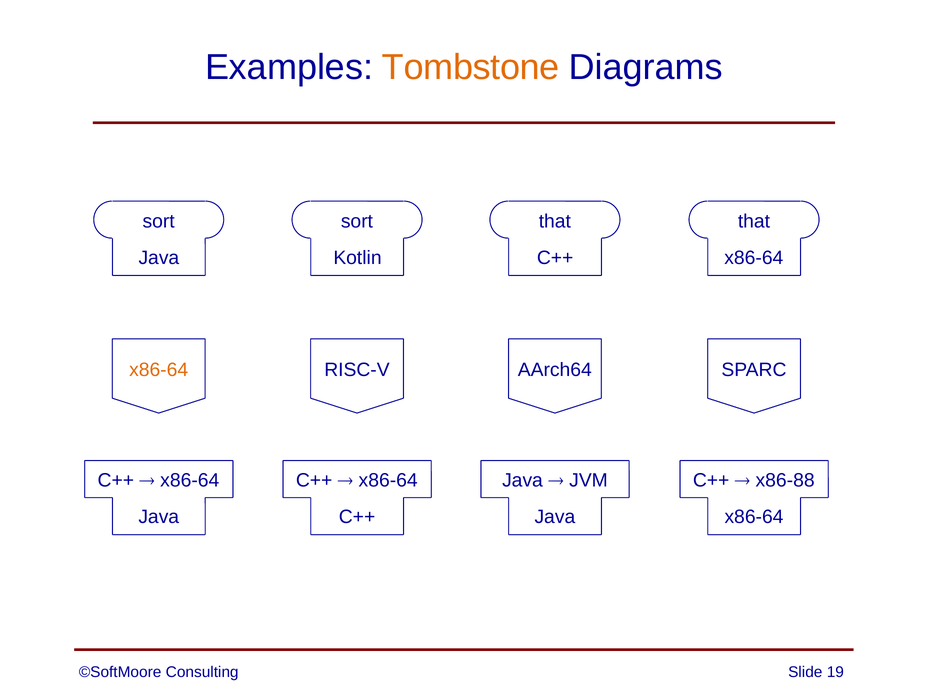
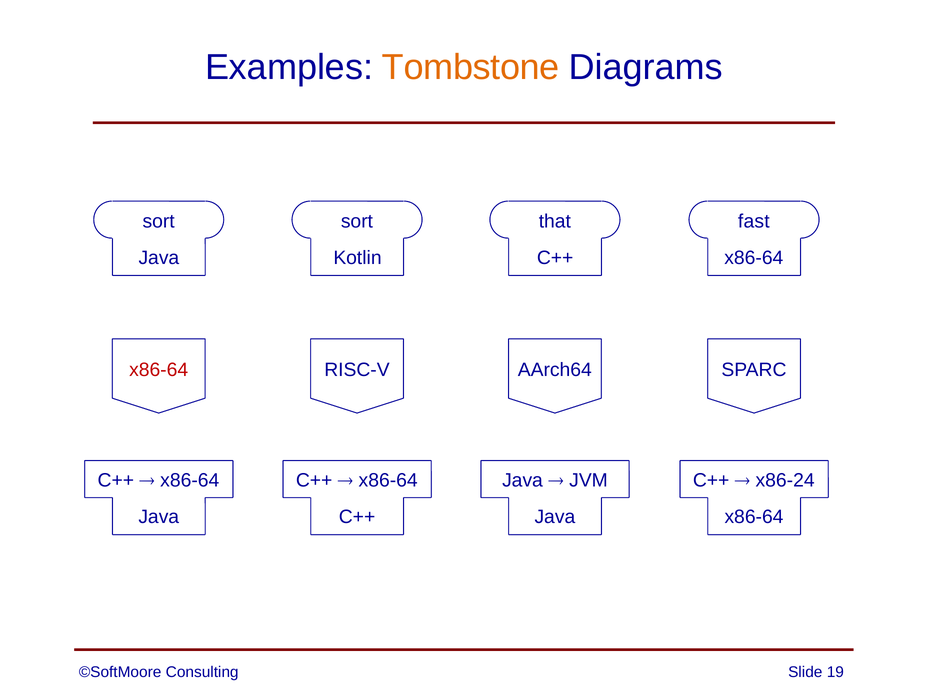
that at (754, 221): that -> fast
x86-64 at (159, 370) colour: orange -> red
x86-88: x86-88 -> x86-24
